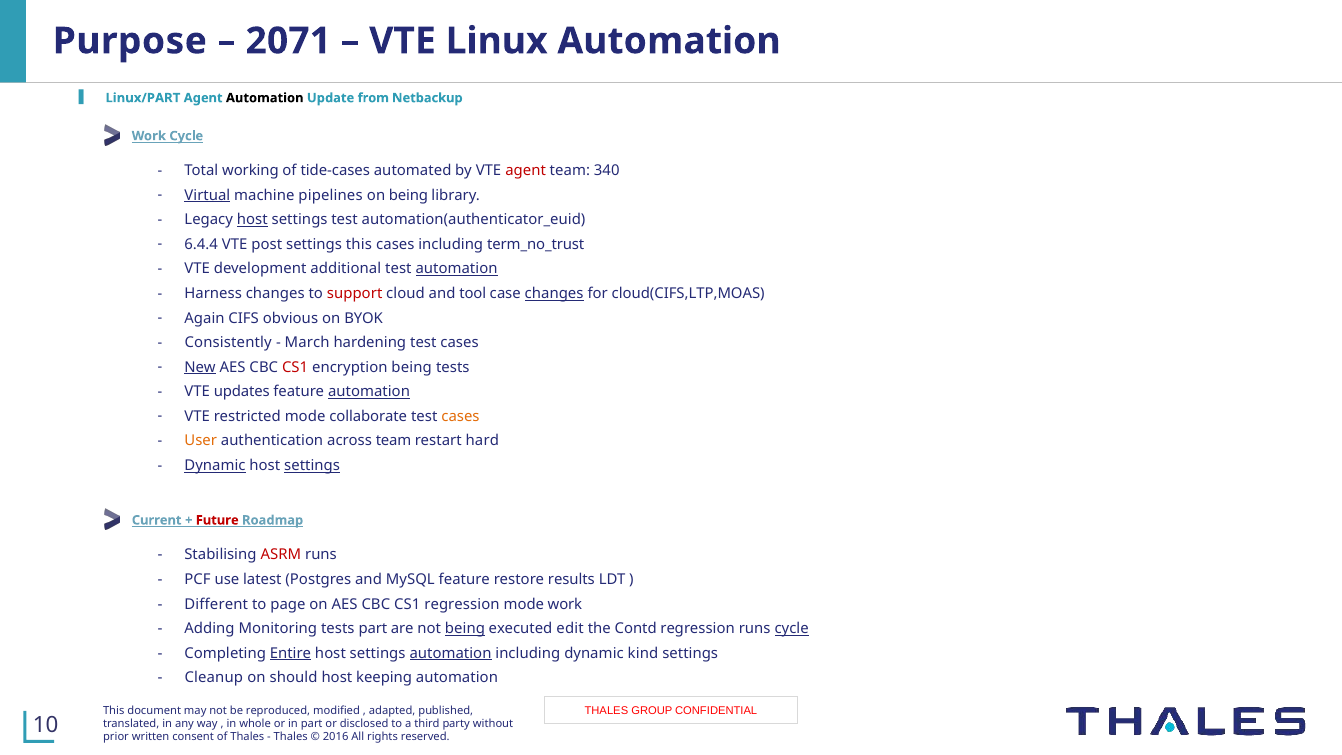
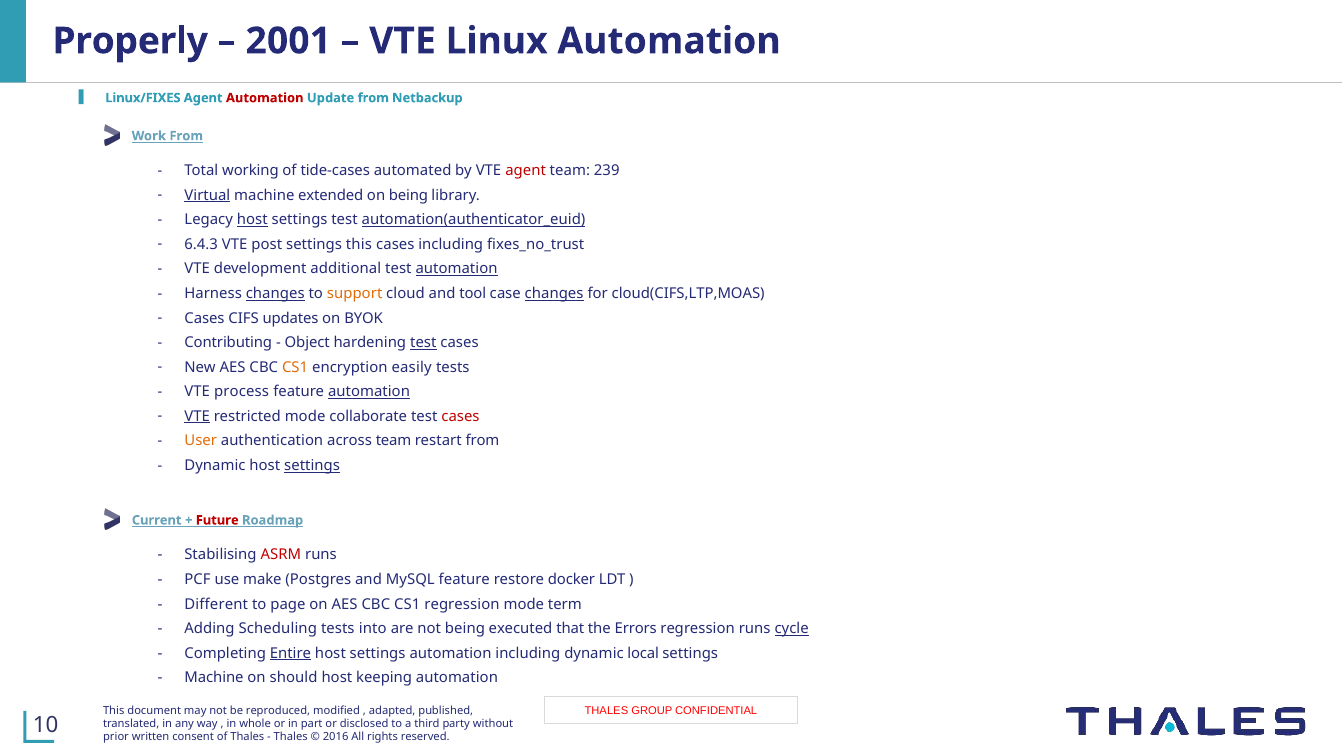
Purpose: Purpose -> Properly
2071: 2071 -> 2001
Linux/PART: Linux/PART -> Linux/FIXES
Automation at (265, 98) colour: black -> red
Work Cycle: Cycle -> From
340: 340 -> 239
pipelines: pipelines -> extended
automation(authenticator_euid underline: none -> present
6.4.4: 6.4.4 -> 6.4.3
term_no_trust: term_no_trust -> fixes_no_trust
changes at (275, 294) underline: none -> present
support colour: red -> orange
Again at (205, 318): Again -> Cases
obvious: obvious -> updates
Consistently: Consistently -> Contributing
March: March -> Object
test at (423, 343) underline: none -> present
New underline: present -> none
CS1 at (295, 367) colour: red -> orange
encryption being: being -> easily
updates: updates -> process
VTE at (197, 416) underline: none -> present
cases at (460, 416) colour: orange -> red
restart hard: hard -> from
Dynamic at (215, 466) underline: present -> none
latest: latest -> make
results: results -> docker
mode work: work -> term
Monitoring: Monitoring -> Scheduling
tests part: part -> into
being at (465, 629) underline: present -> none
edit: edit -> that
Contd: Contd -> Errors
automation at (451, 653) underline: present -> none
kind: kind -> local
Cleanup at (214, 678): Cleanup -> Machine
